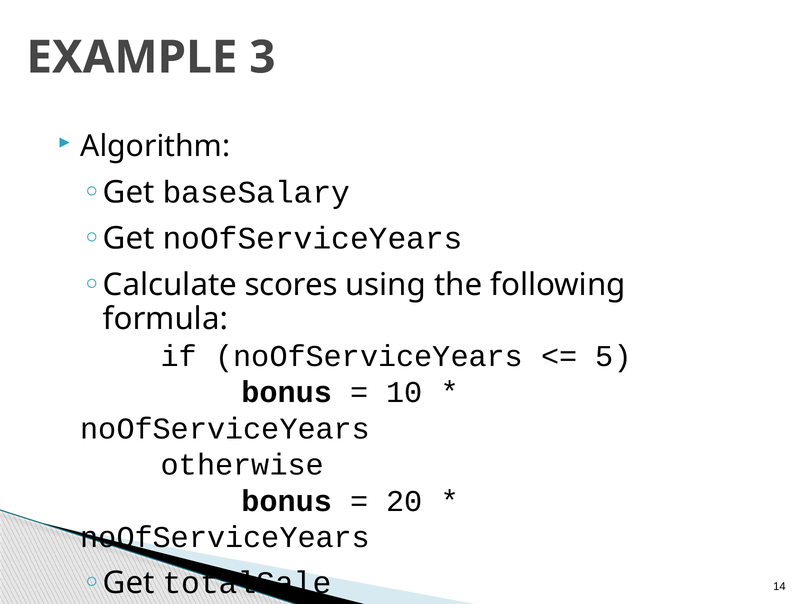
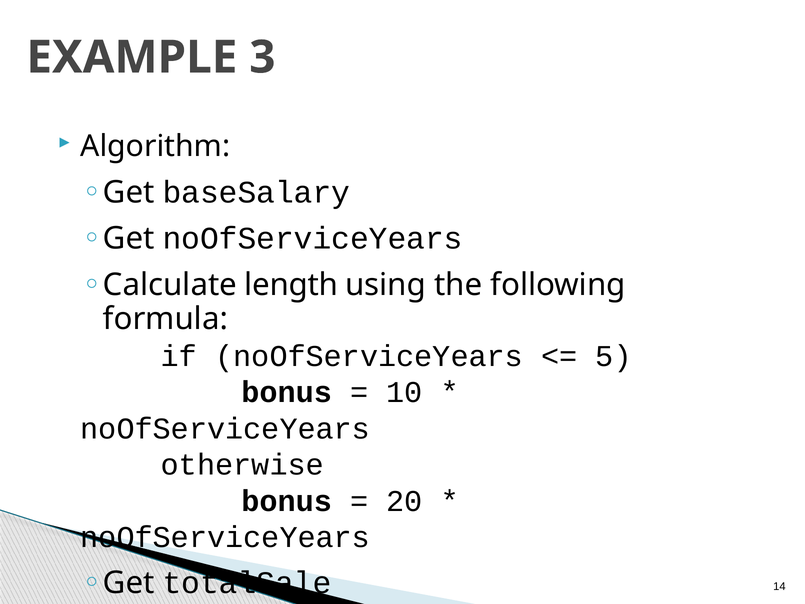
scores: scores -> length
